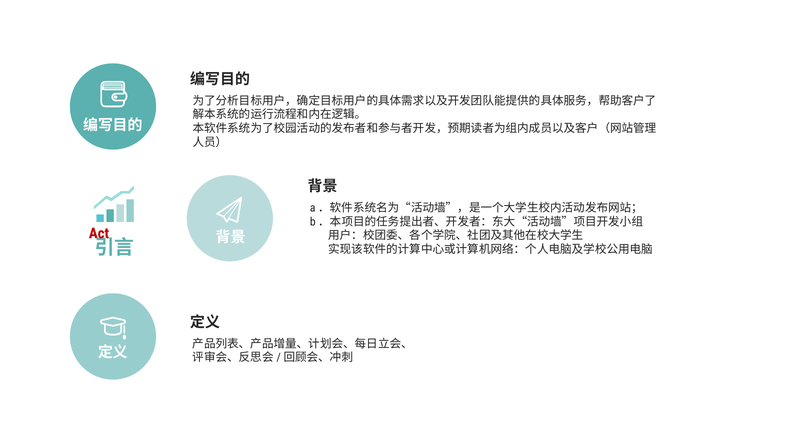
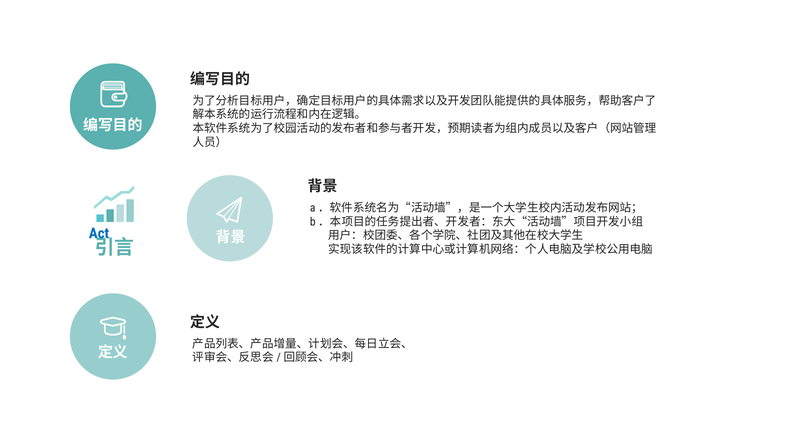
Act colour: red -> blue
